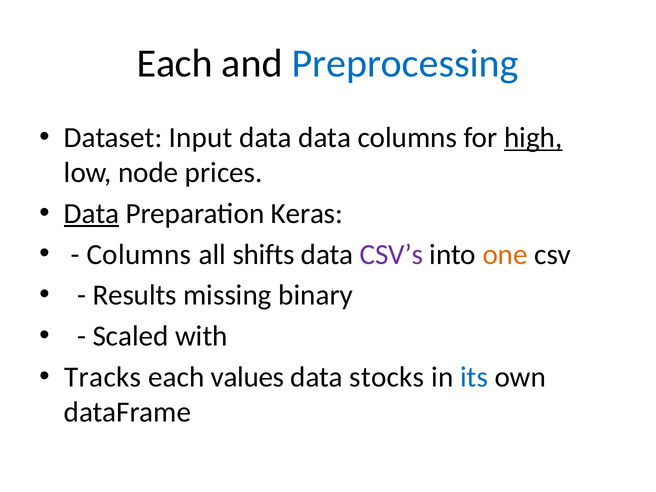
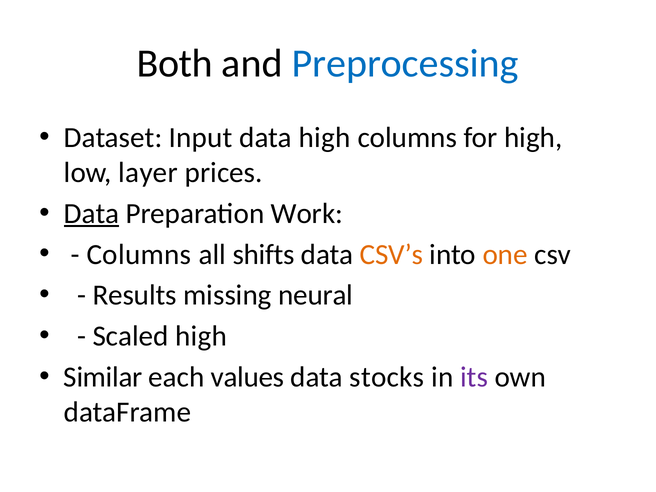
Each at (175, 64): Each -> Both
data data: data -> high
high at (533, 138) underline: present -> none
node: node -> layer
Keras: Keras -> Work
CSV’s colour: purple -> orange
binary: binary -> neural
Scaled with: with -> high
Tracks: Tracks -> Similar
its colour: blue -> purple
